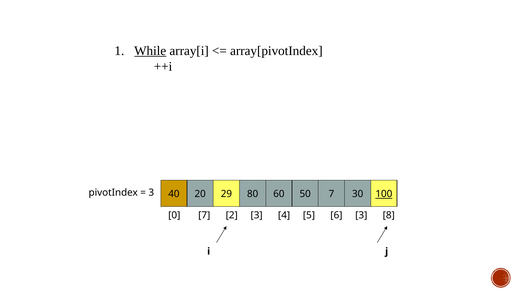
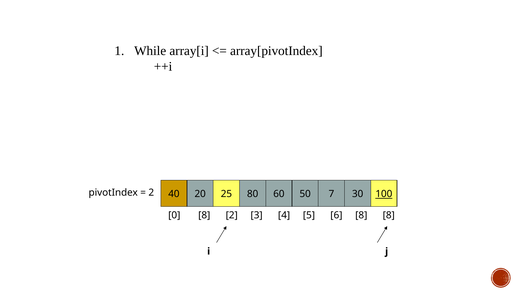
While underline: present -> none
3 at (151, 193): 3 -> 2
29: 29 -> 25
0 7: 7 -> 8
6 3: 3 -> 8
